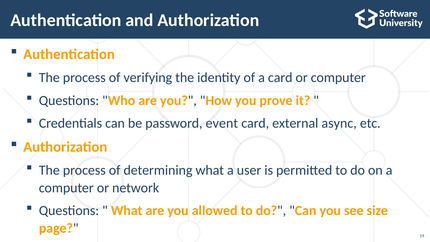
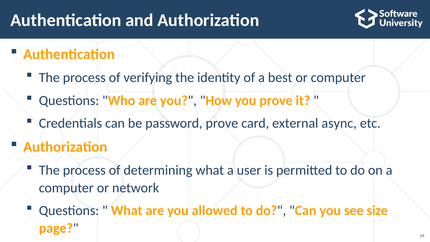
a card: card -> best
password event: event -> prove
